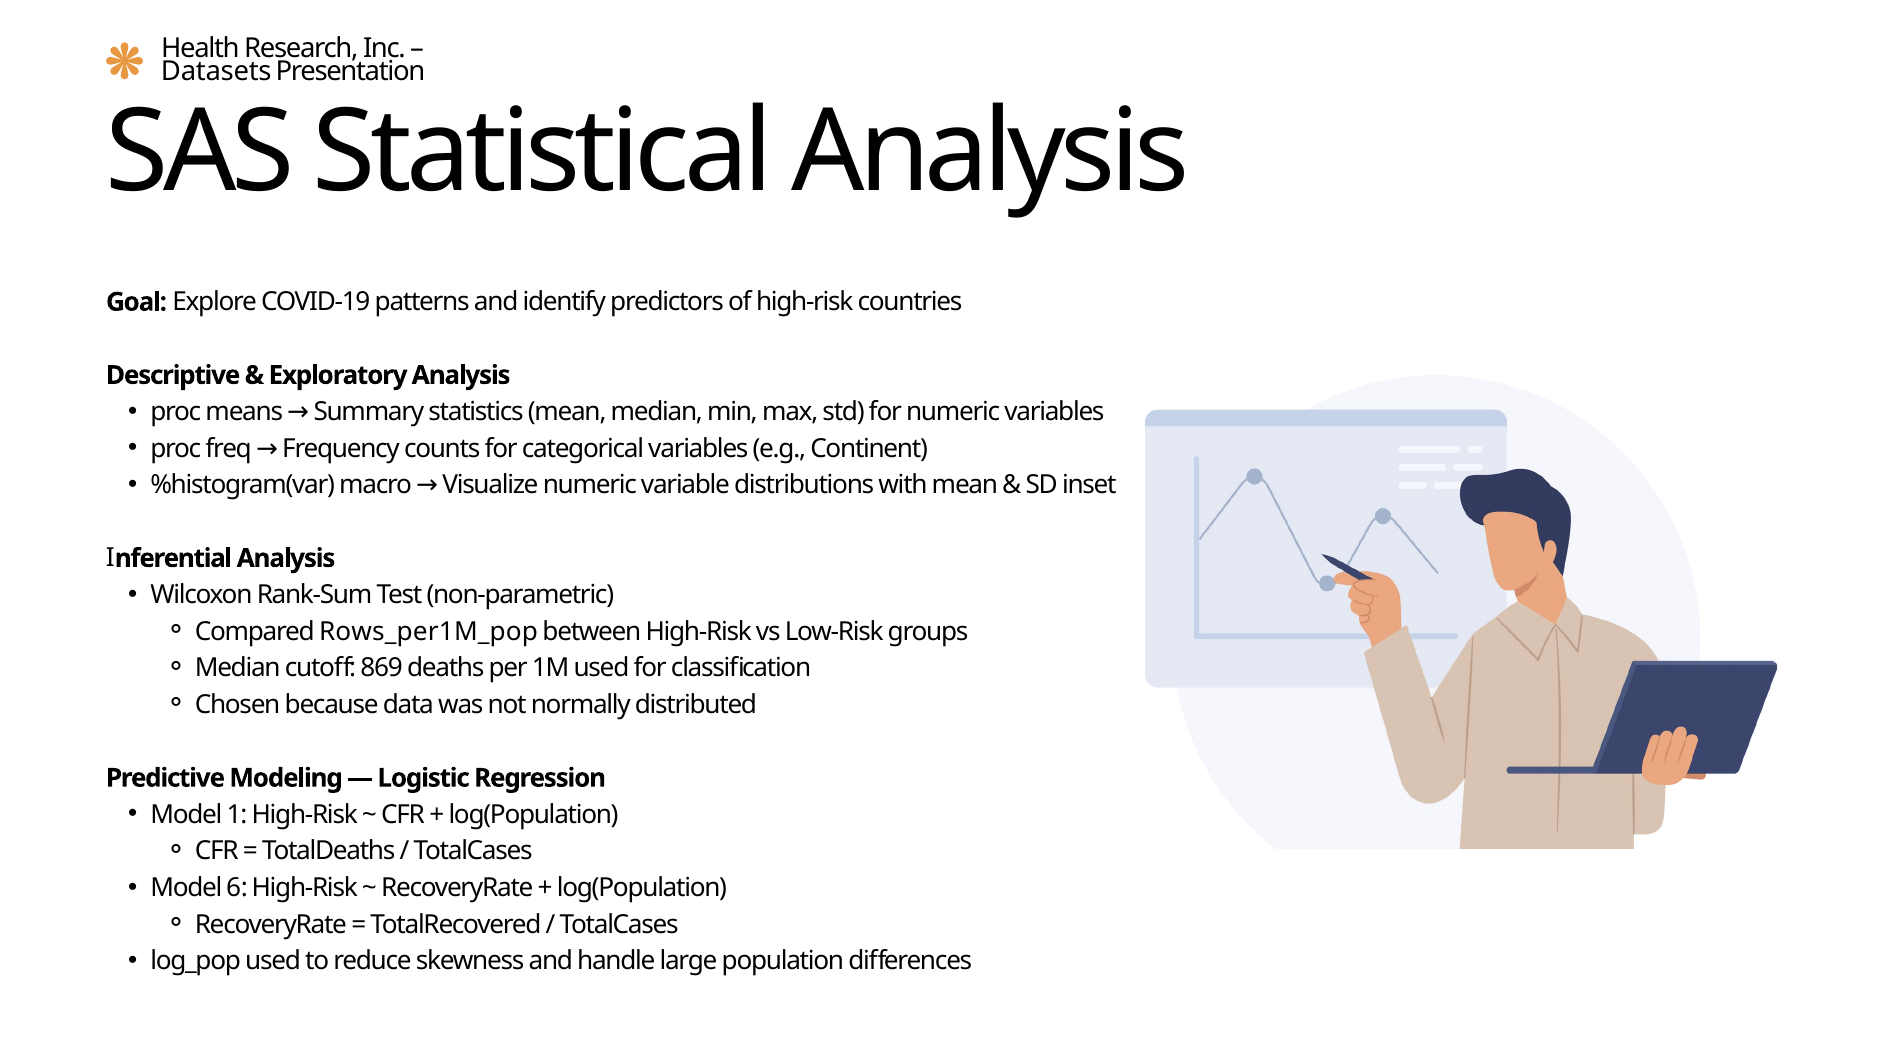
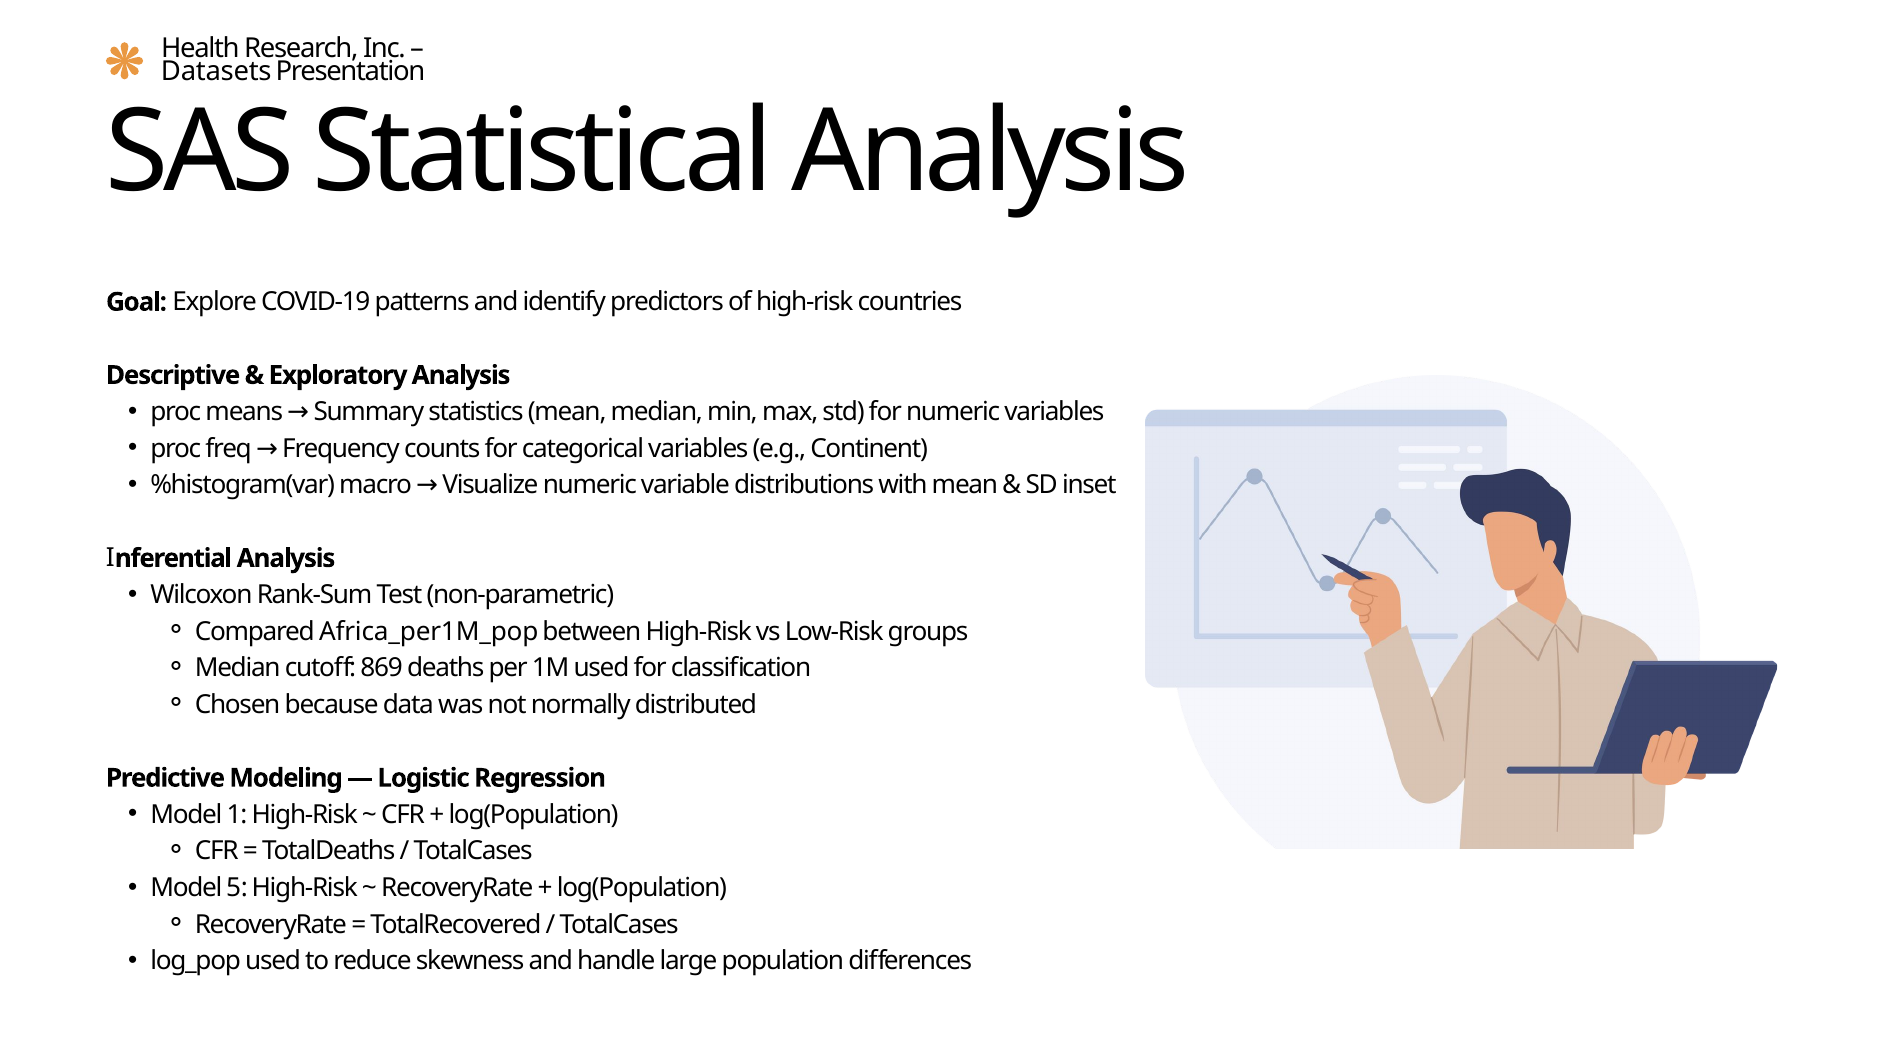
Rows_per1M_pop: Rows_per1M_pop -> Africa_per1M_pop
6: 6 -> 5
